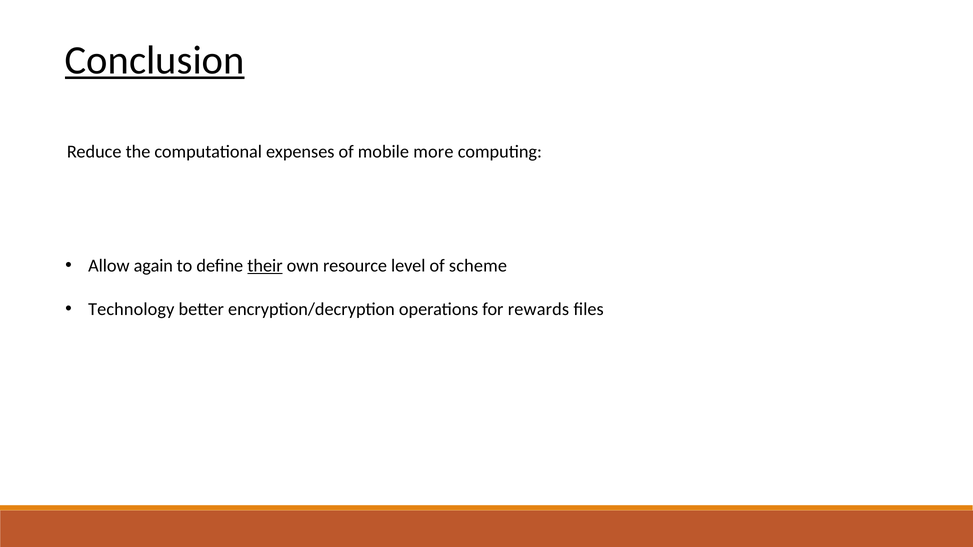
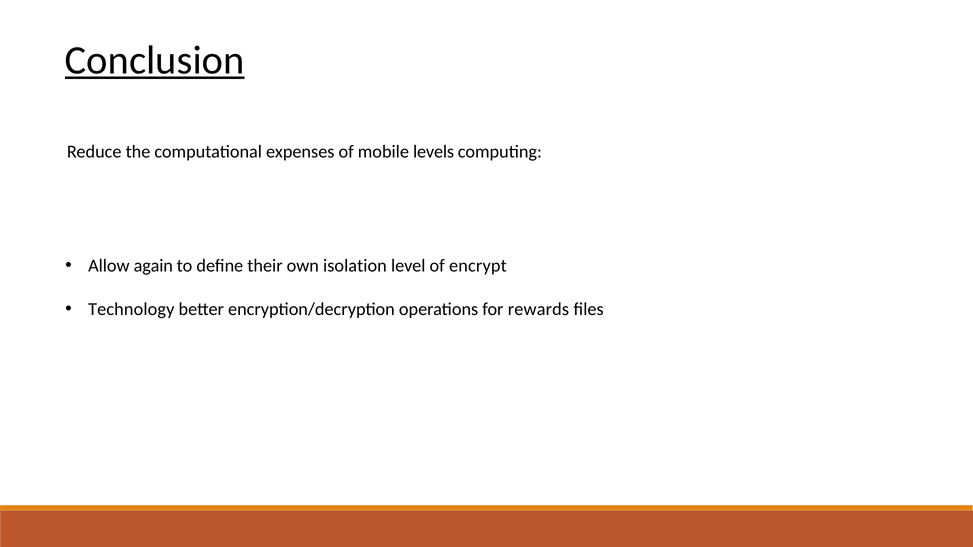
more: more -> levels
their underline: present -> none
resource: resource -> isolation
scheme: scheme -> encrypt
